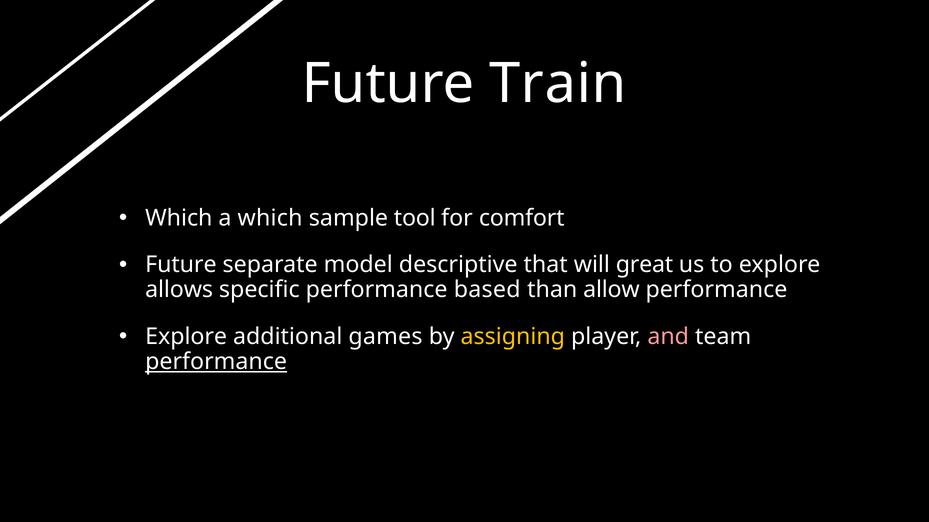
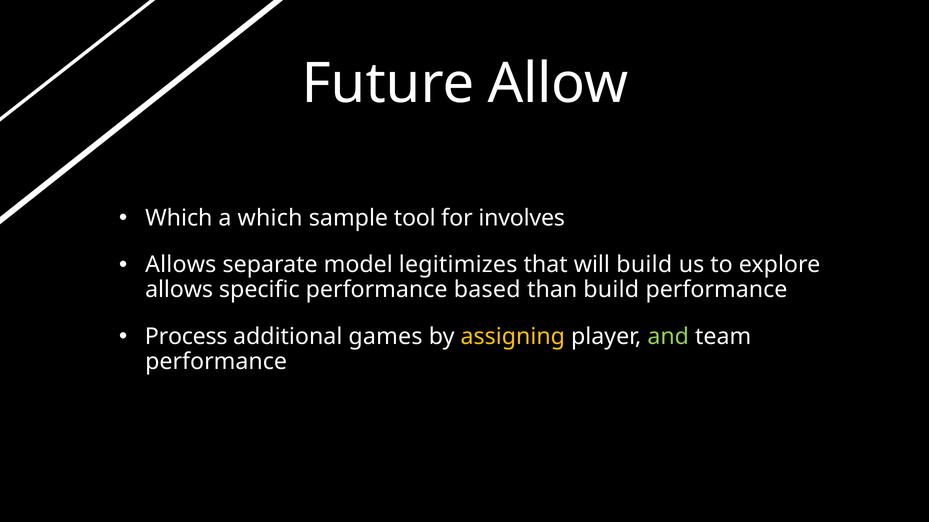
Train: Train -> Allow
comfort: comfort -> involves
Future at (181, 265): Future -> Allows
descriptive: descriptive -> legitimizes
will great: great -> build
than allow: allow -> build
Explore at (186, 337): Explore -> Process
and colour: pink -> light green
performance at (216, 362) underline: present -> none
